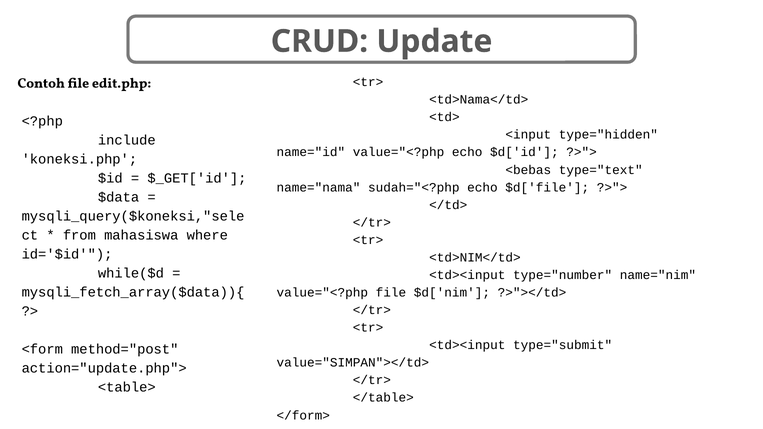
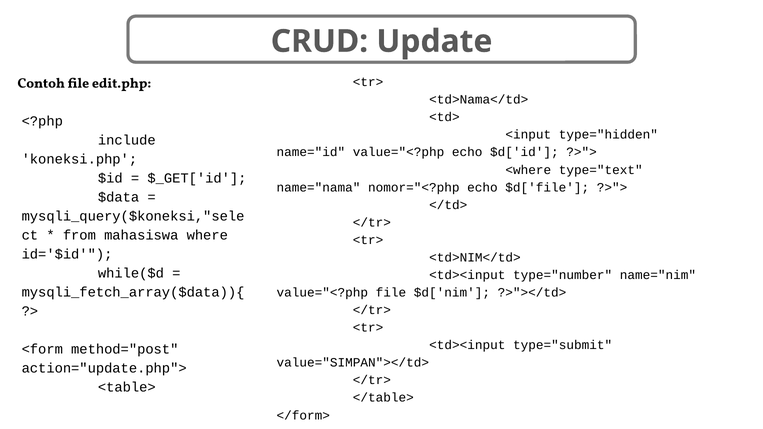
<bebas: <bebas -> <where
sudah="<?php: sudah="<?php -> nomor="<?php
